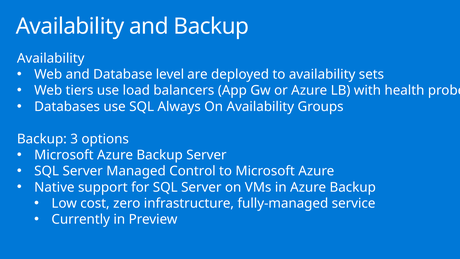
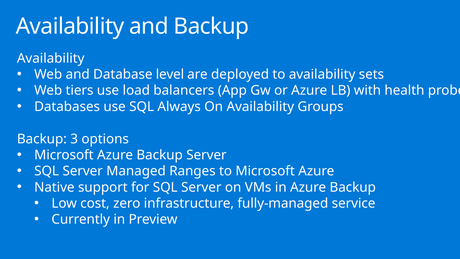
Control: Control -> Ranges
